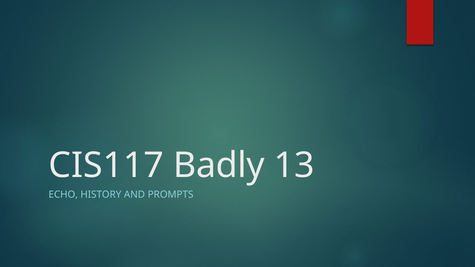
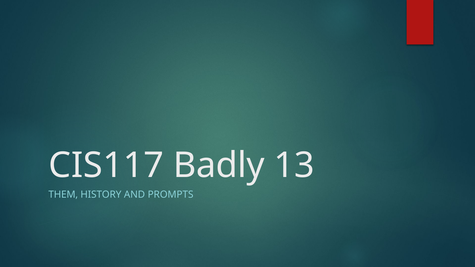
ECHO: ECHO -> THEM
